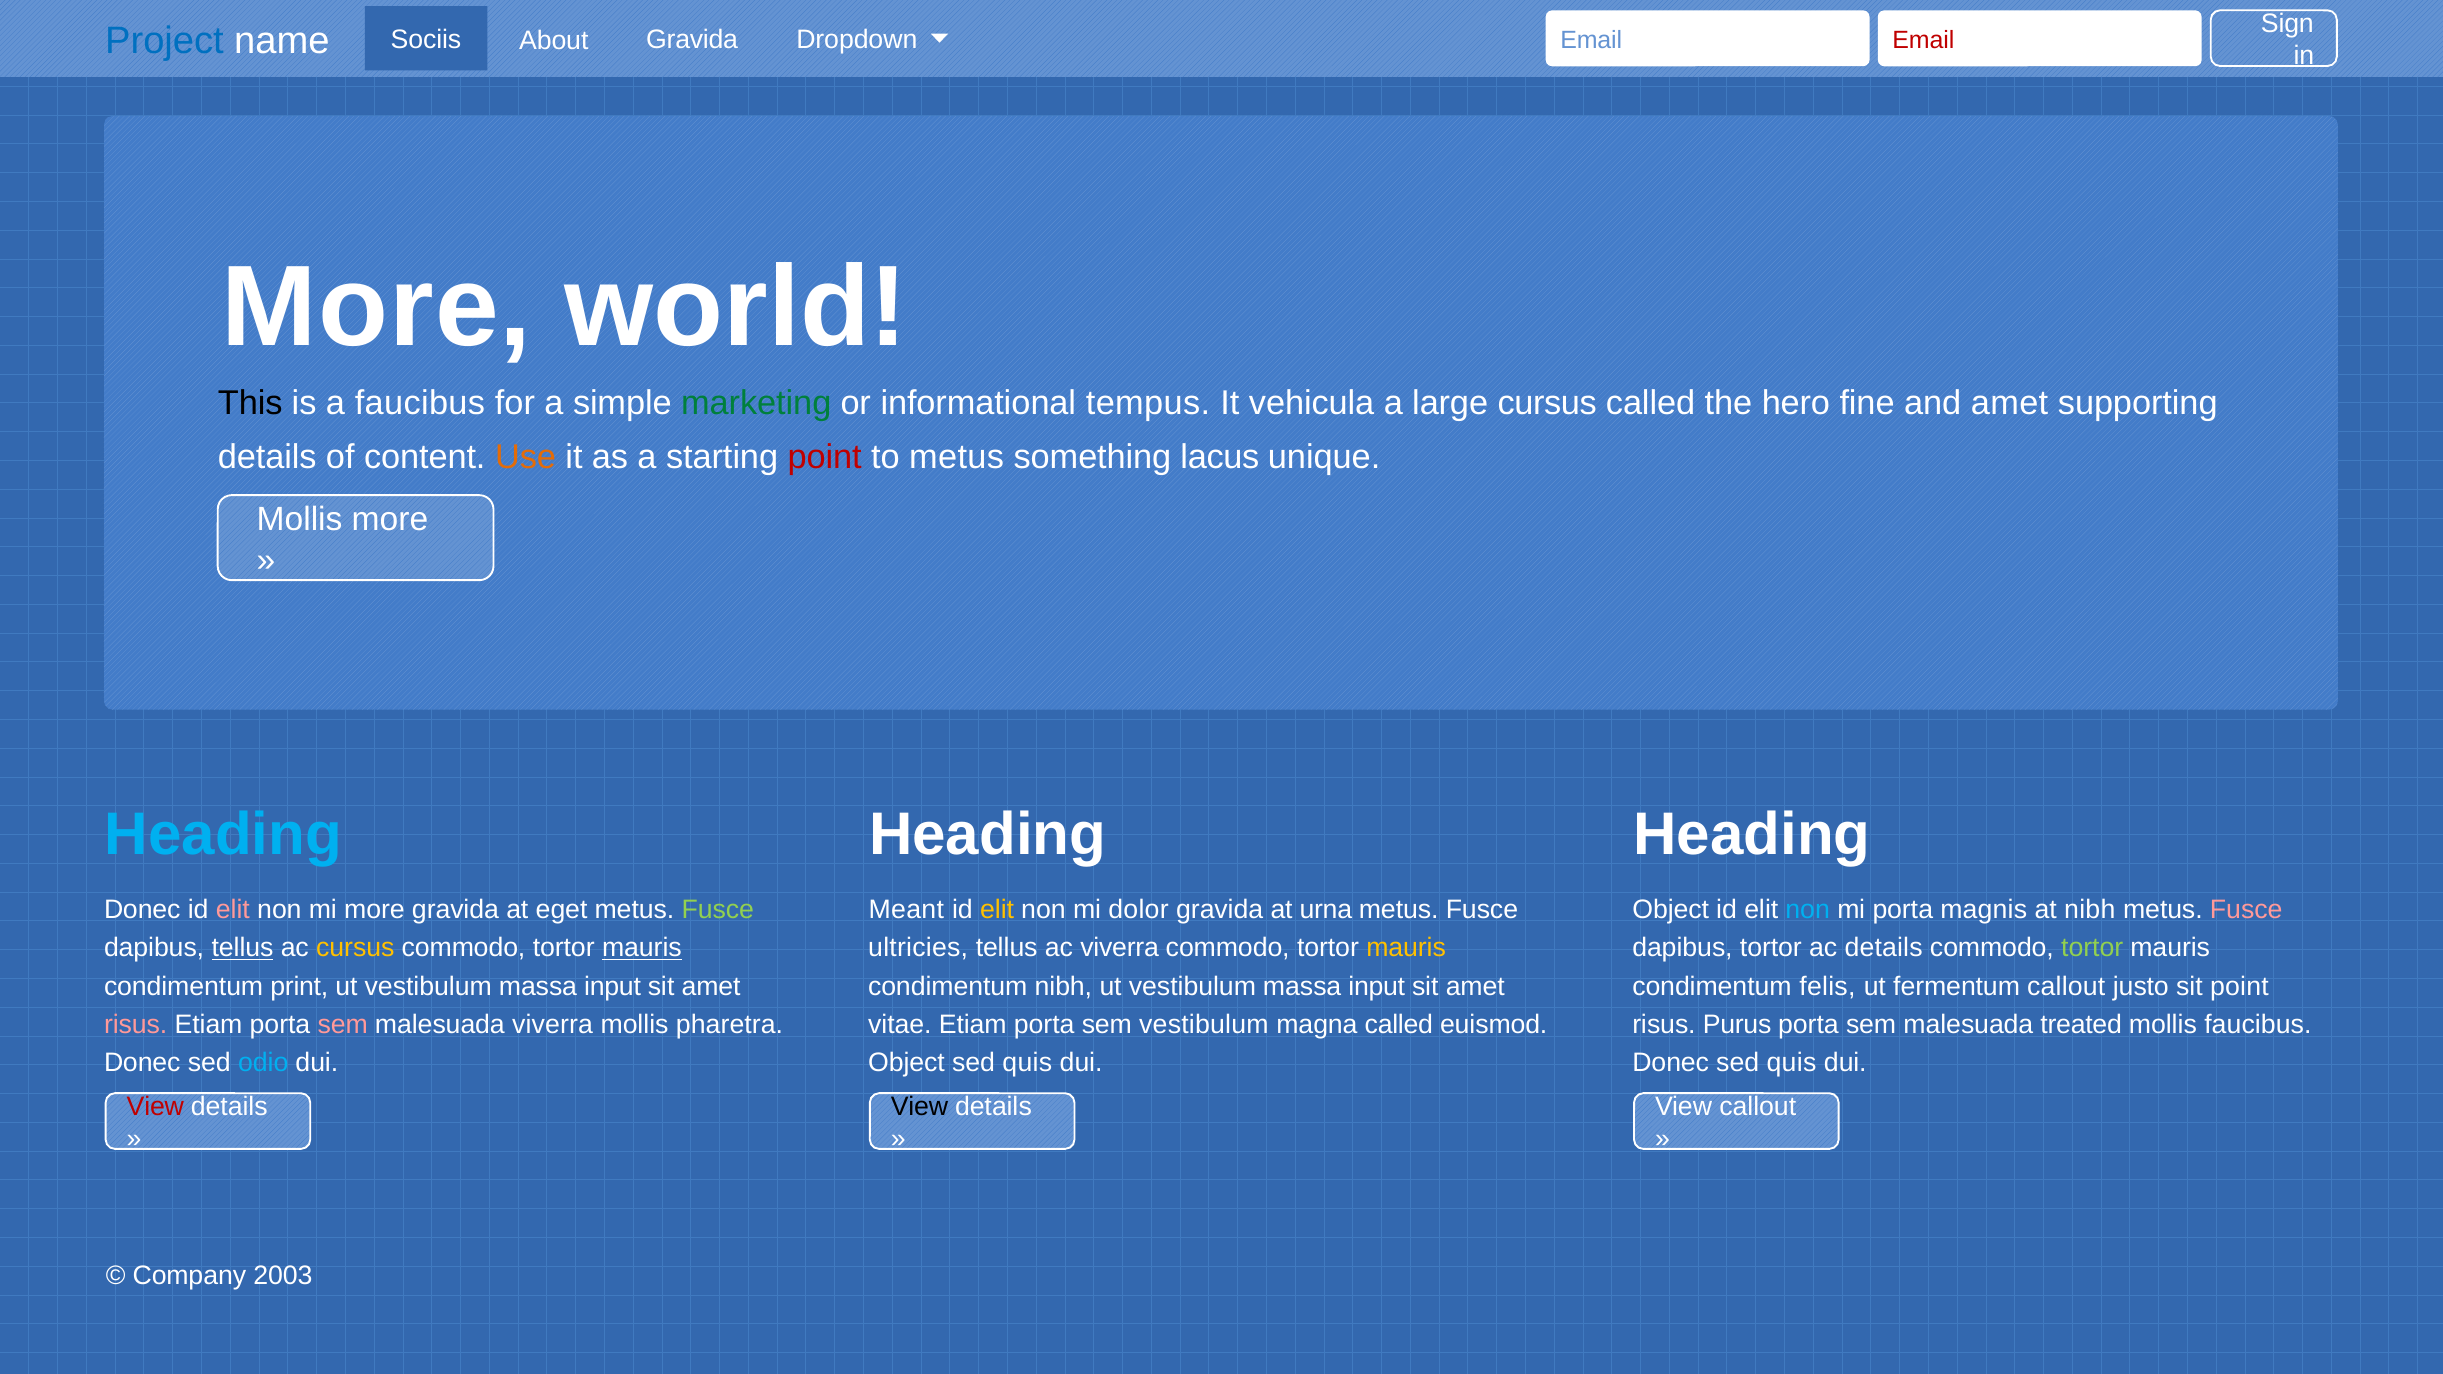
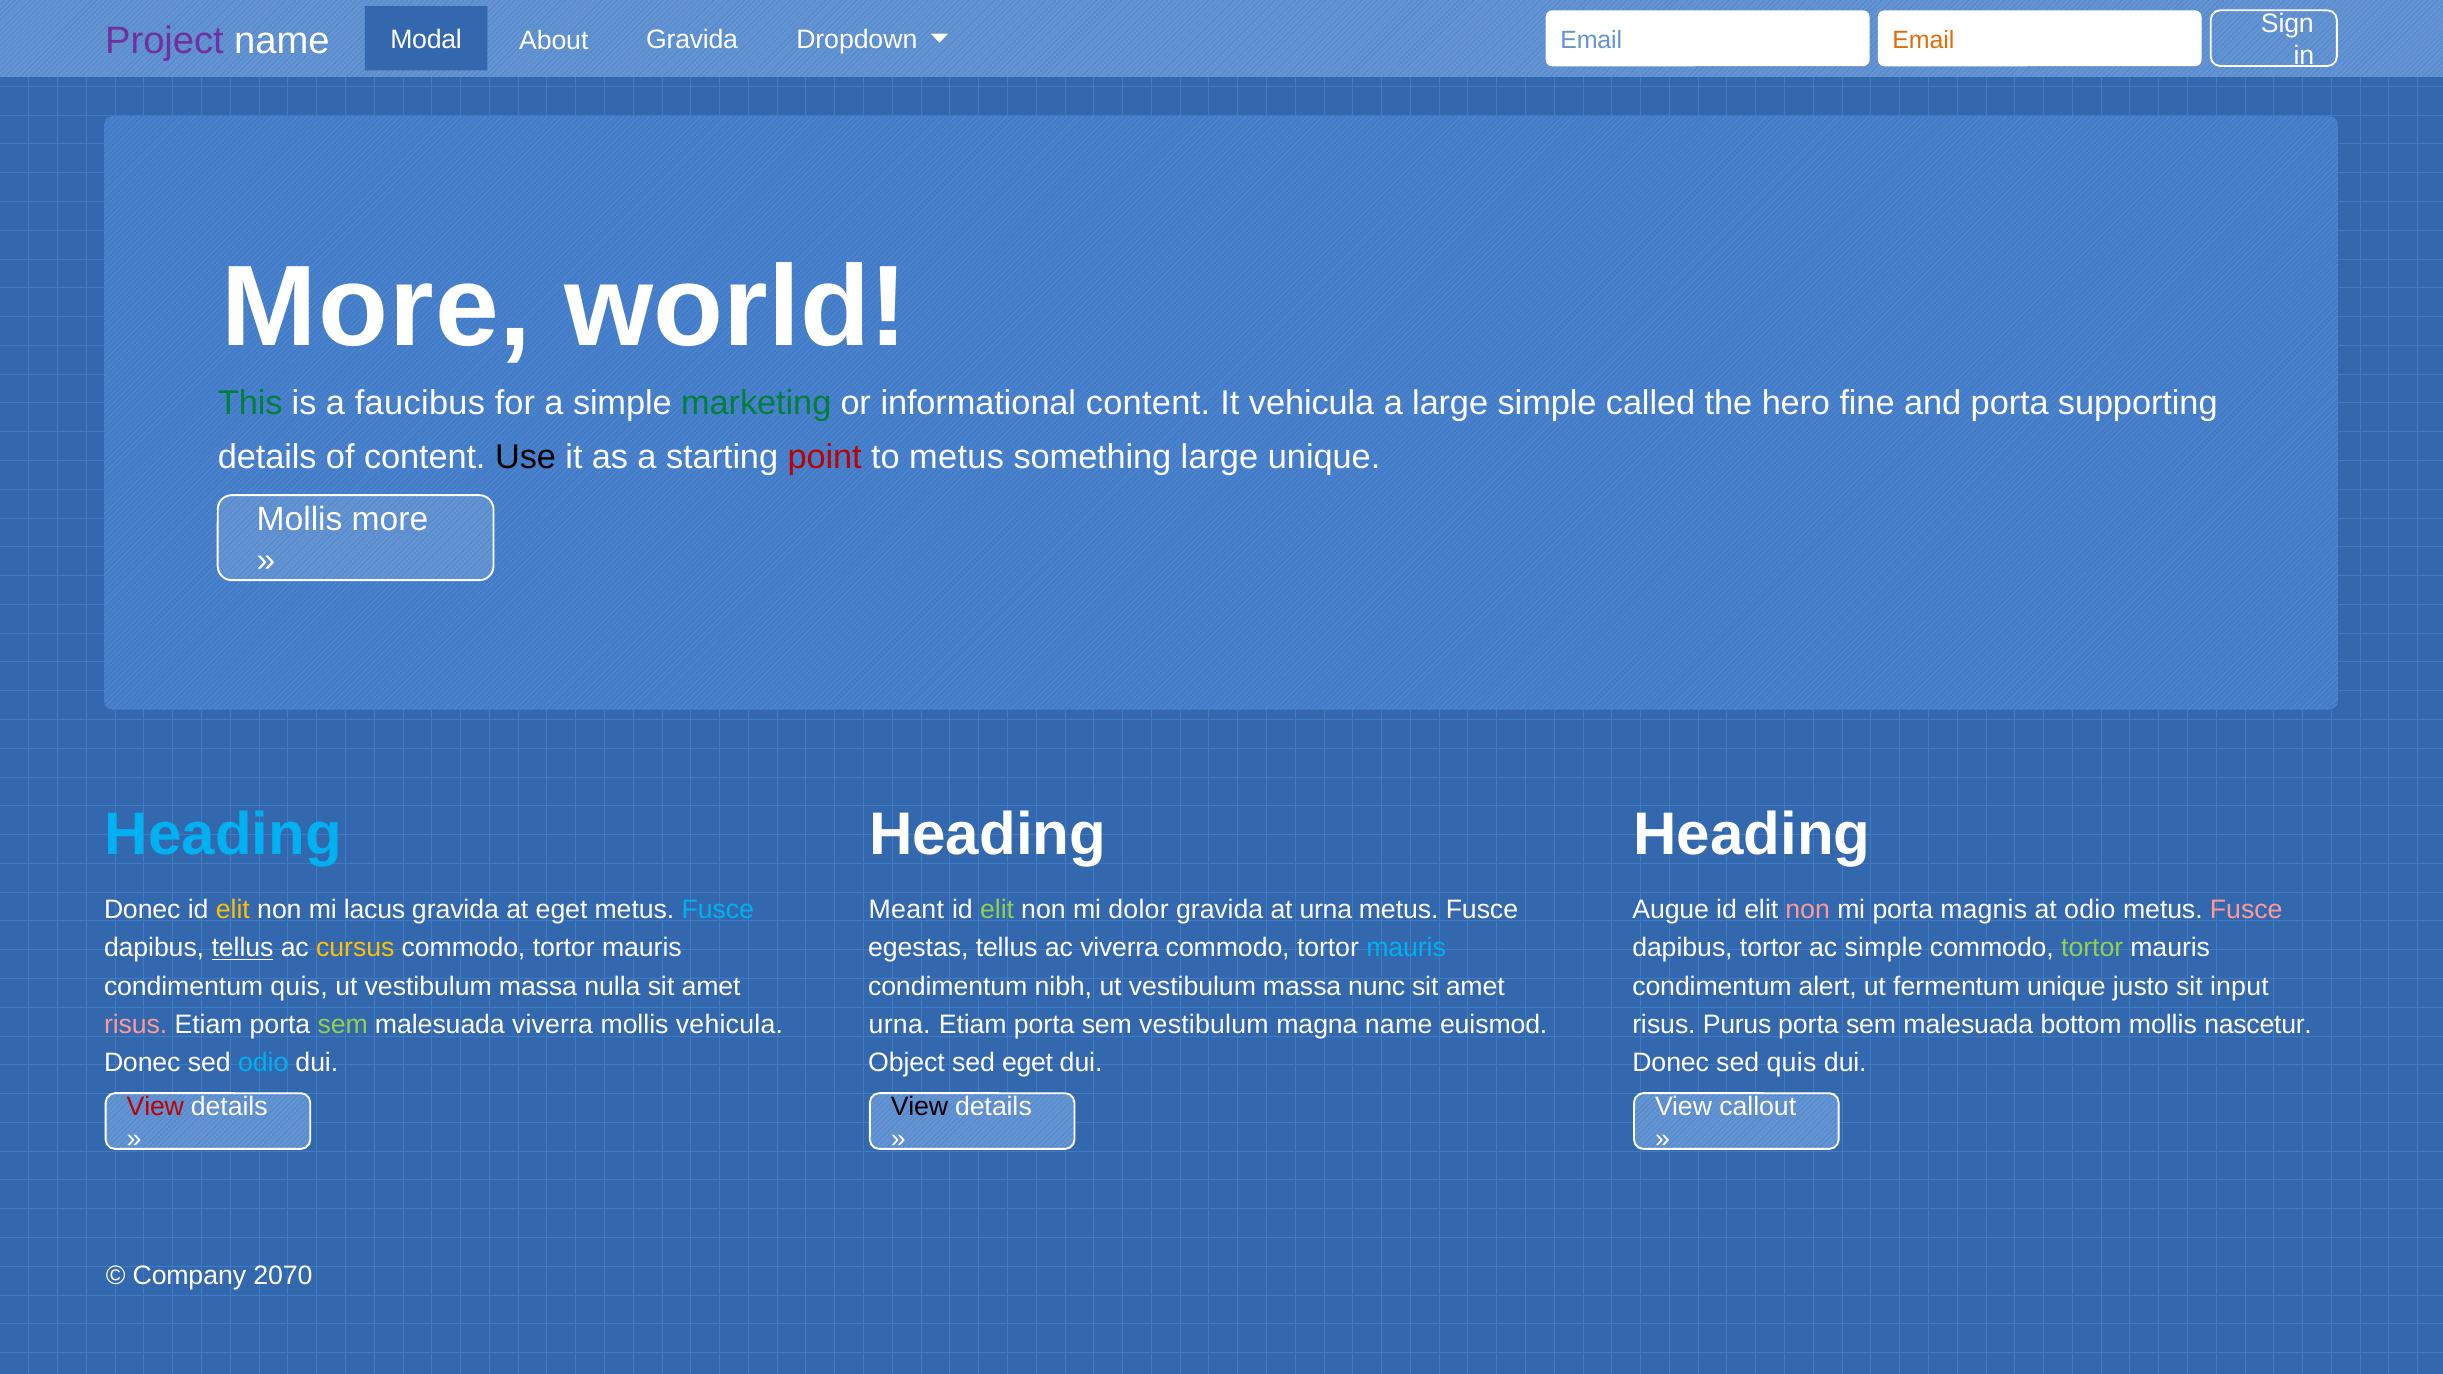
Project colour: blue -> purple
Email at (1923, 40) colour: red -> orange
Sociis: Sociis -> Modal
This colour: black -> green
informational tempus: tempus -> content
large cursus: cursus -> simple
and amet: amet -> porta
Use colour: orange -> black
something lacus: lacus -> large
elit at (233, 910) colour: pink -> yellow
mi more: more -> lacus
Fusce at (718, 910) colour: light green -> light blue
elit at (997, 910) colour: yellow -> light green
Object at (1671, 910): Object -> Augue
non at (1808, 910) colour: light blue -> pink
at nibh: nibh -> odio
mauris at (642, 948) underline: present -> none
ultricies: ultricies -> egestas
mauris at (1406, 948) colour: yellow -> light blue
ac details: details -> simple
condimentum print: print -> quis
input at (613, 986): input -> nulla
input at (1377, 986): input -> nunc
felis: felis -> alert
fermentum callout: callout -> unique
sit point: point -> input
sem at (343, 1025) colour: pink -> light green
mollis pharetra: pharetra -> vehicula
vitae at (900, 1025): vitae -> urna
magna called: called -> name
treated: treated -> bottom
mollis faucibus: faucibus -> nascetur
quis at (1027, 1063): quis -> eget
2003: 2003 -> 2070
